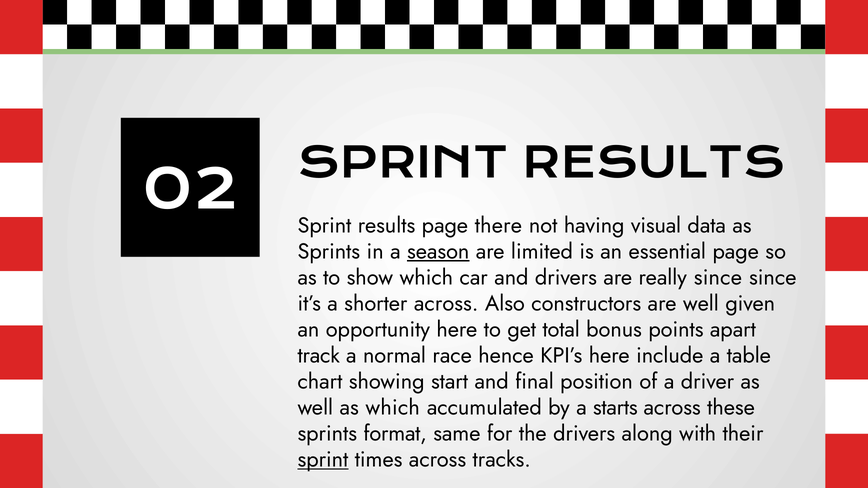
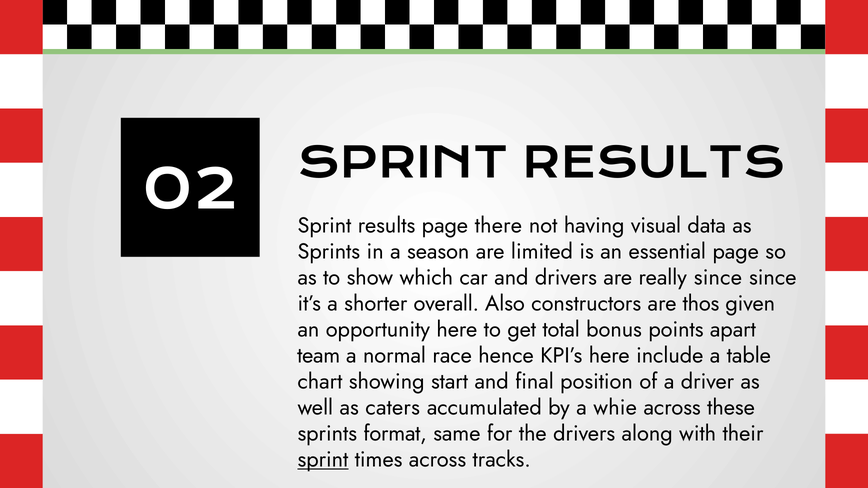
season underline: present -> none
shorter across: across -> overall
are well: well -> thos
track: track -> team
as which: which -> caters
starts: starts -> whie
